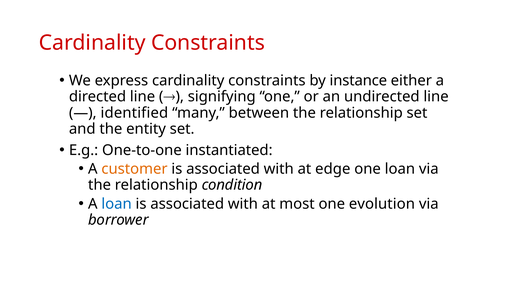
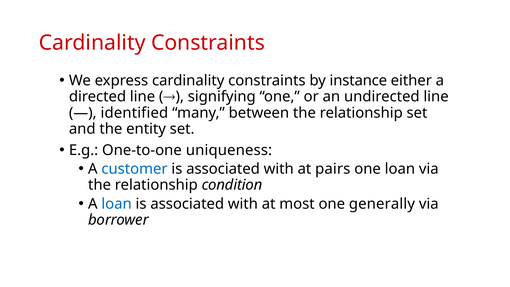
instantiated: instantiated -> uniqueness
customer colour: orange -> blue
edge: edge -> pairs
evolution: evolution -> generally
